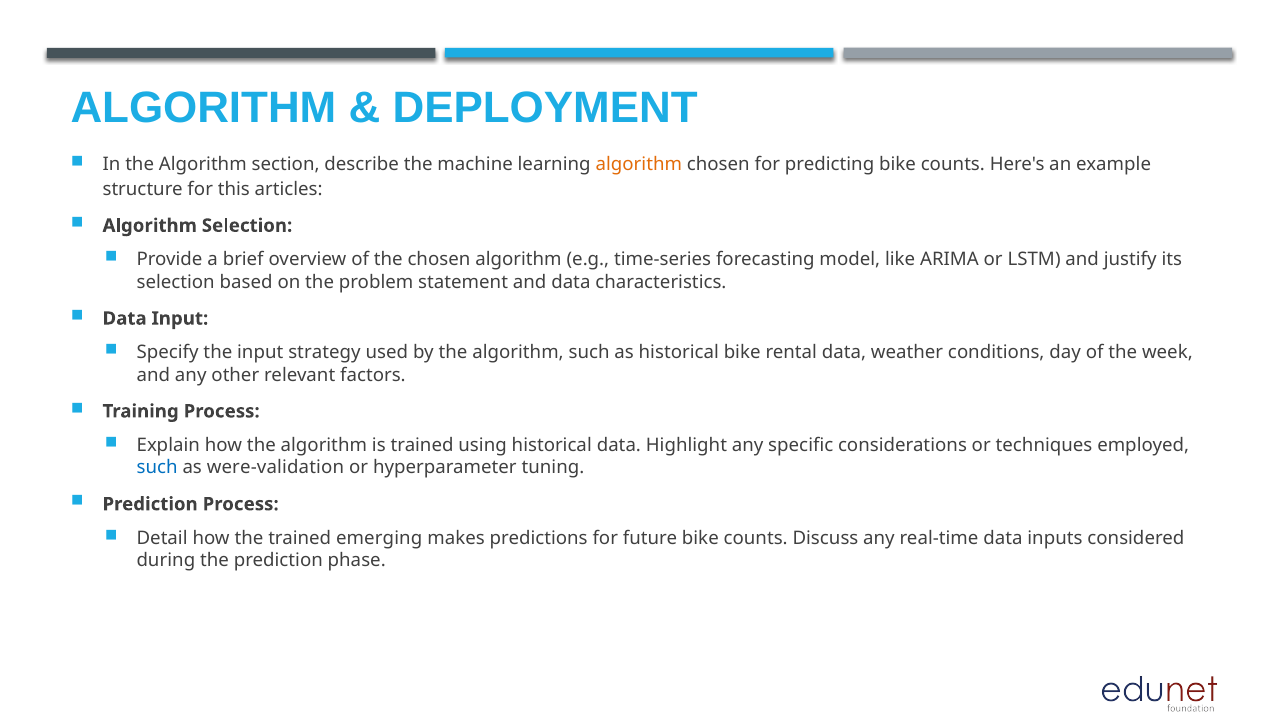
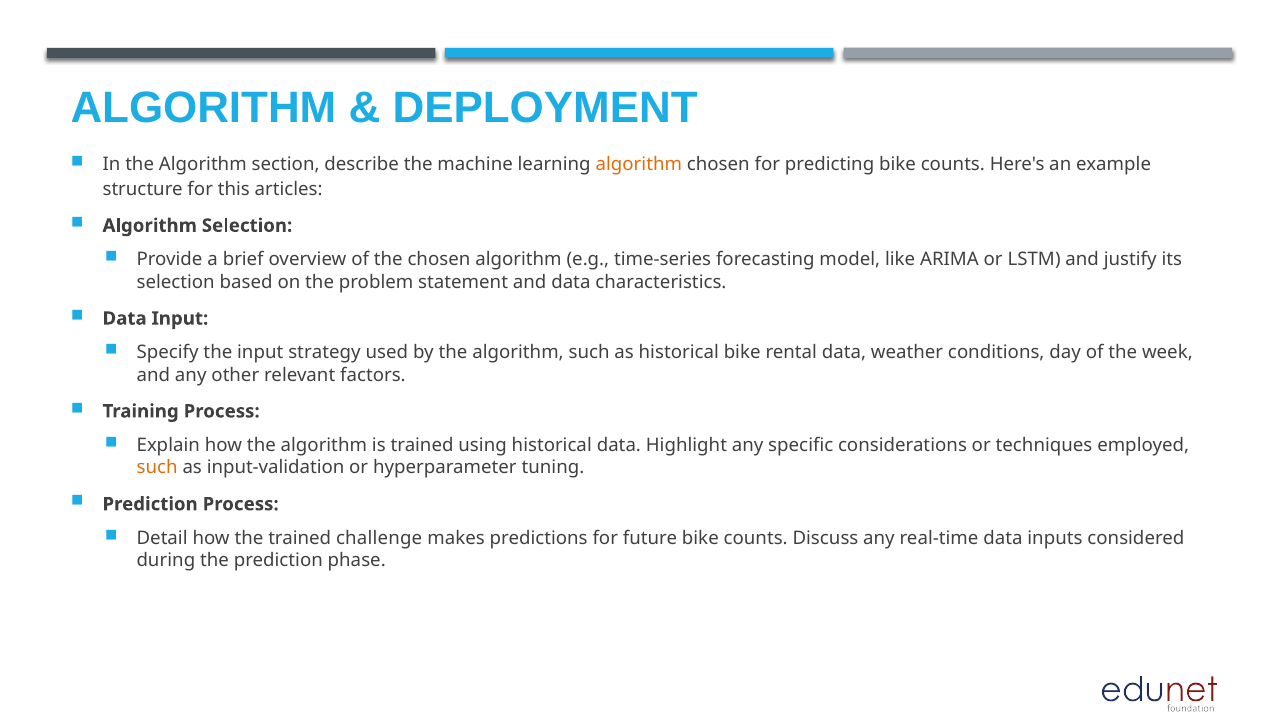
such at (157, 468) colour: blue -> orange
were-validation: were-validation -> input-validation
emerging: emerging -> challenge
